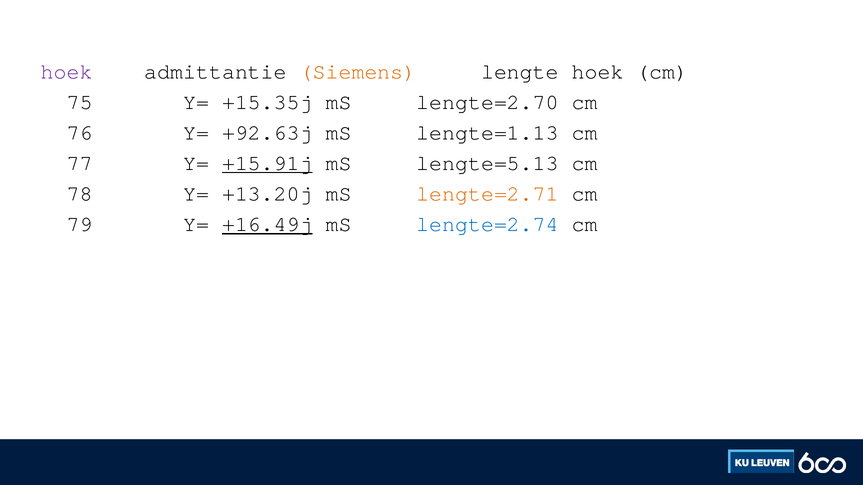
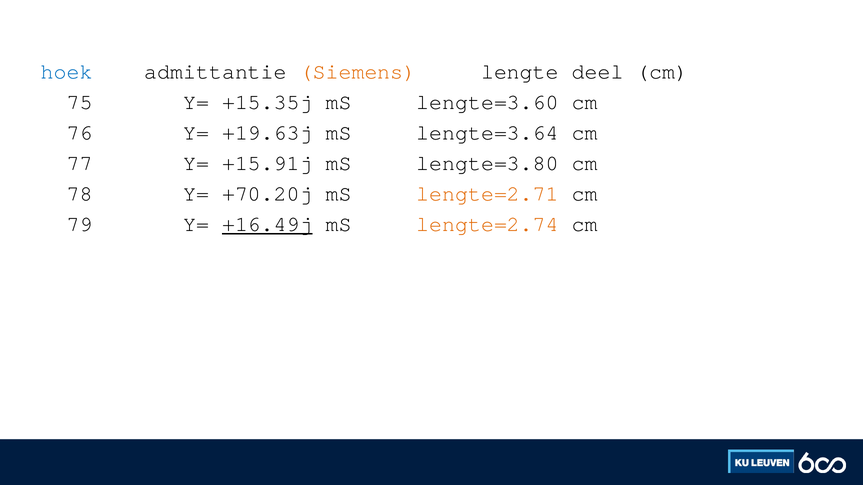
hoek at (67, 72) colour: purple -> blue
lengte hoek: hoek -> deel
lengte=2.70: lengte=2.70 -> lengte=3.60
+92.63j: +92.63j -> +19.63j
lengte=1.13: lengte=1.13 -> lengte=3.64
+15.91j underline: present -> none
lengte=5.13: lengte=5.13 -> lengte=3.80
+13.20j: +13.20j -> +70.20j
lengte=2.74 colour: blue -> orange
